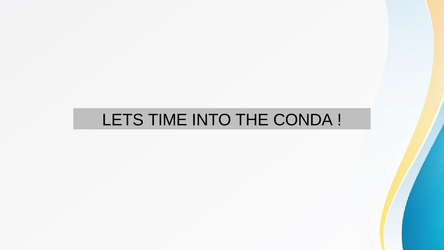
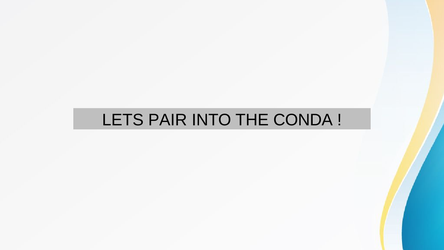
TIME: TIME -> PAIR
